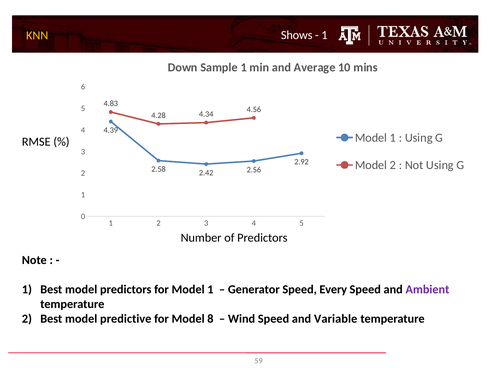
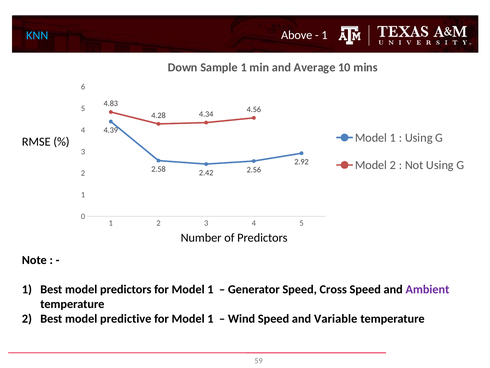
Shows: Shows -> Above
KNN colour: yellow -> light blue
Every: Every -> Cross
8 at (210, 318): 8 -> 1
